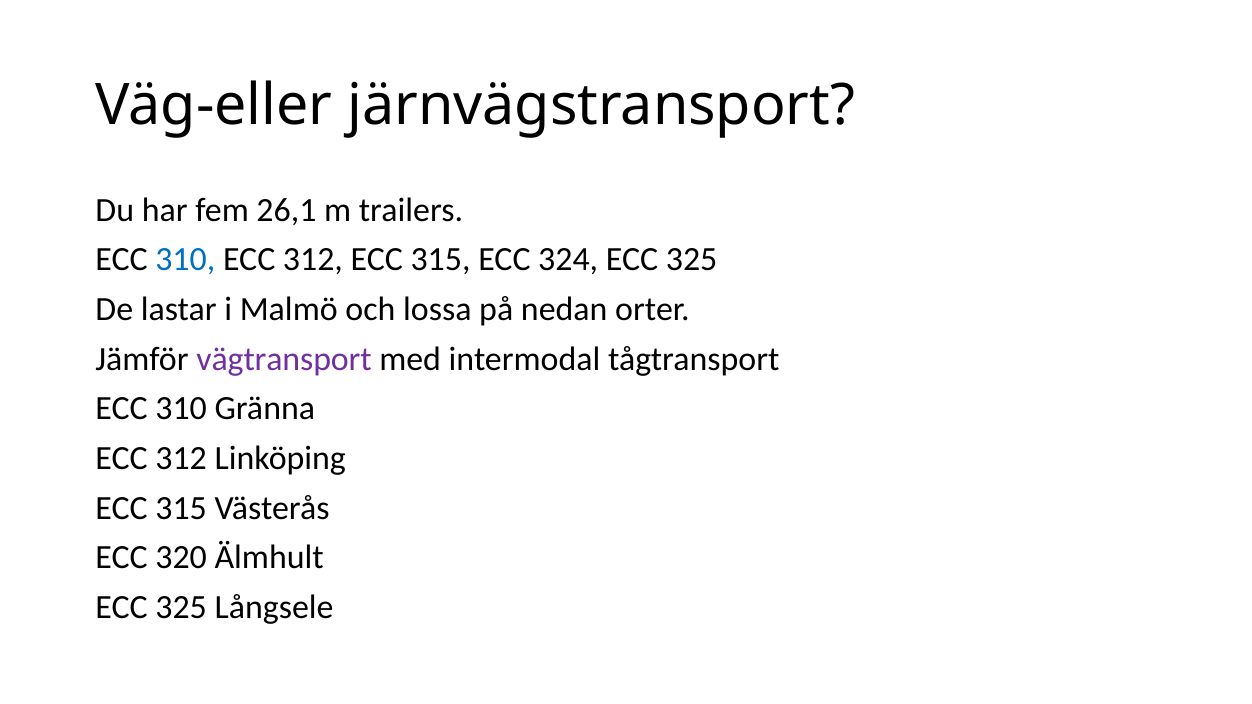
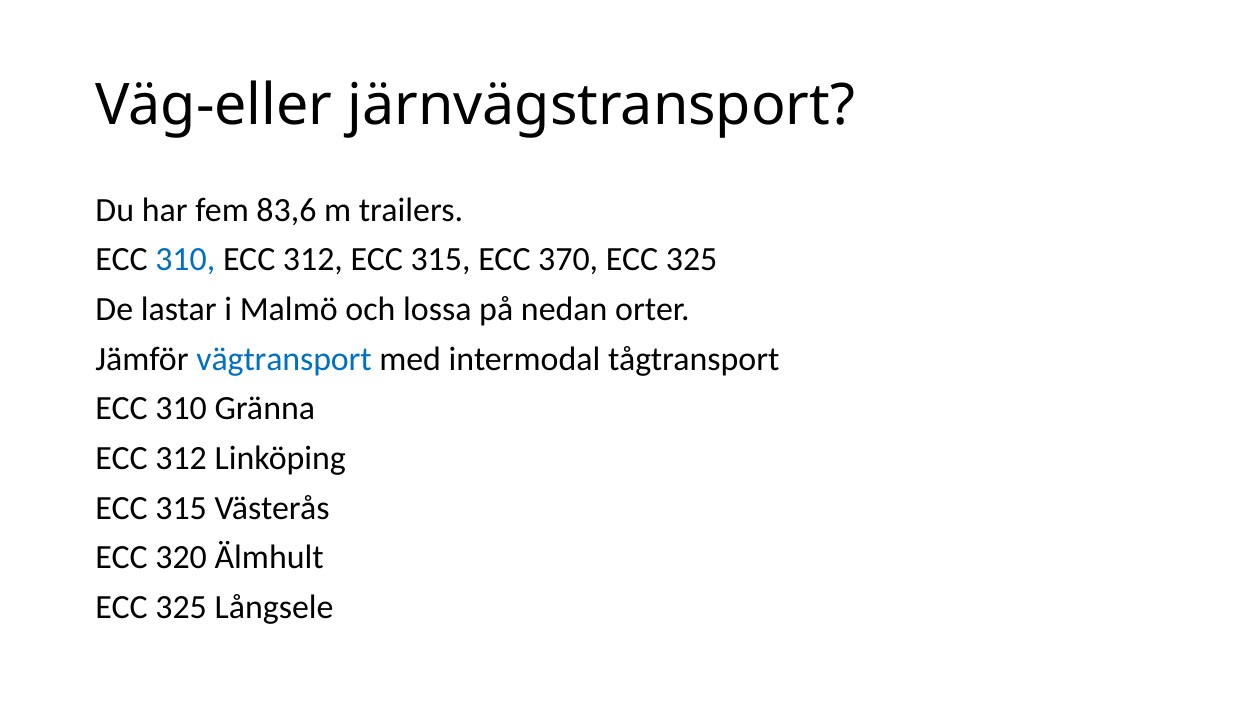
26,1: 26,1 -> 83,6
324: 324 -> 370
vägtransport colour: purple -> blue
